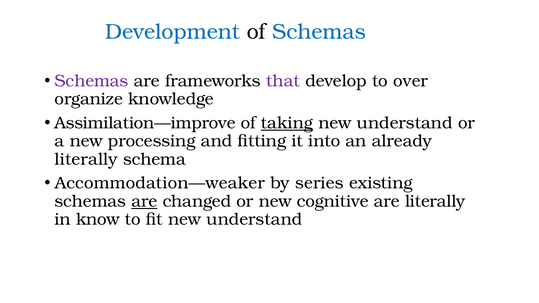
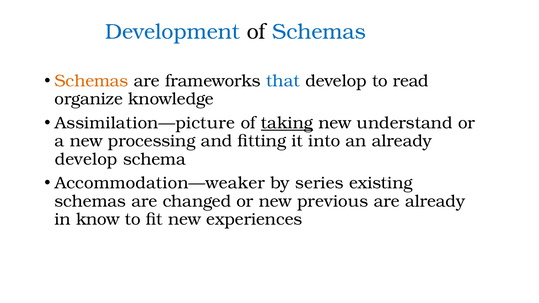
Schemas at (91, 81) colour: purple -> orange
that colour: purple -> blue
over: over -> read
Assimilation—improve: Assimilation—improve -> Assimilation—picture
literally at (86, 159): literally -> develop
are at (144, 201) underline: present -> none
cognitive: cognitive -> previous
are literally: literally -> already
fit new understand: understand -> experiences
